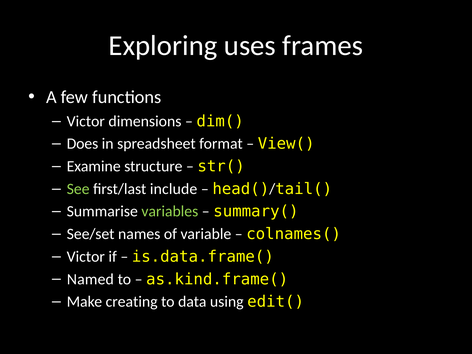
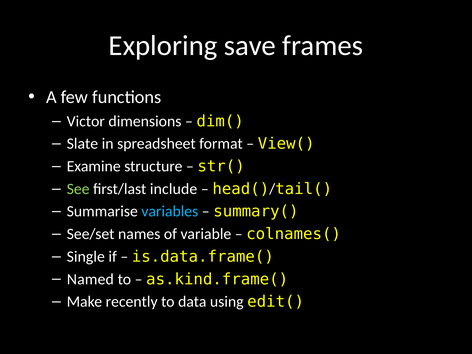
uses: uses -> save
Does: Does -> Slate
variables colour: light green -> light blue
Victor at (86, 257): Victor -> Single
creating: creating -> recently
